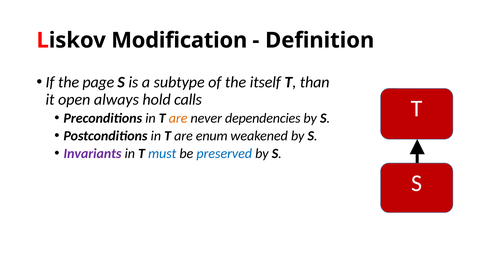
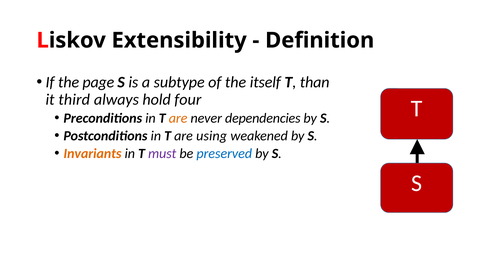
Modification: Modification -> Extensibility
open: open -> third
calls: calls -> four
enum: enum -> using
Invariants colour: purple -> orange
must colour: blue -> purple
